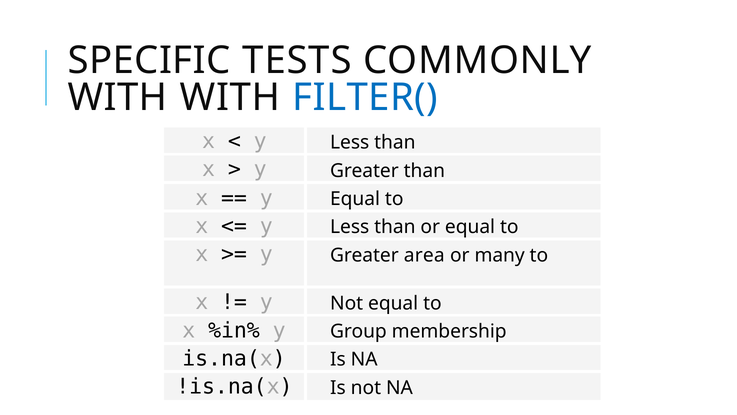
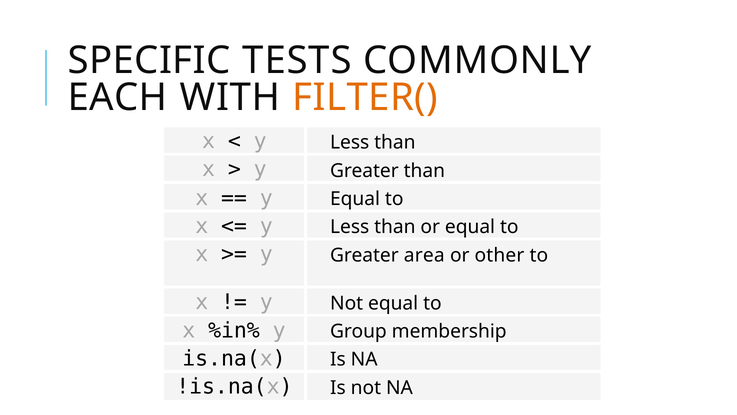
WITH at (118, 98): WITH -> EACH
FILTER( colour: blue -> orange
many: many -> other
